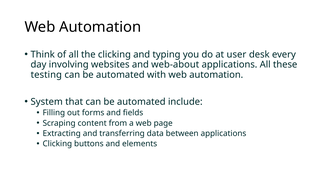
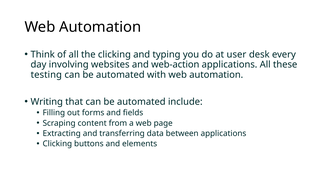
web-about: web-about -> web-action
System: System -> Writing
